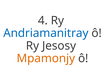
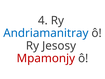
Mpamonjy colour: orange -> red
